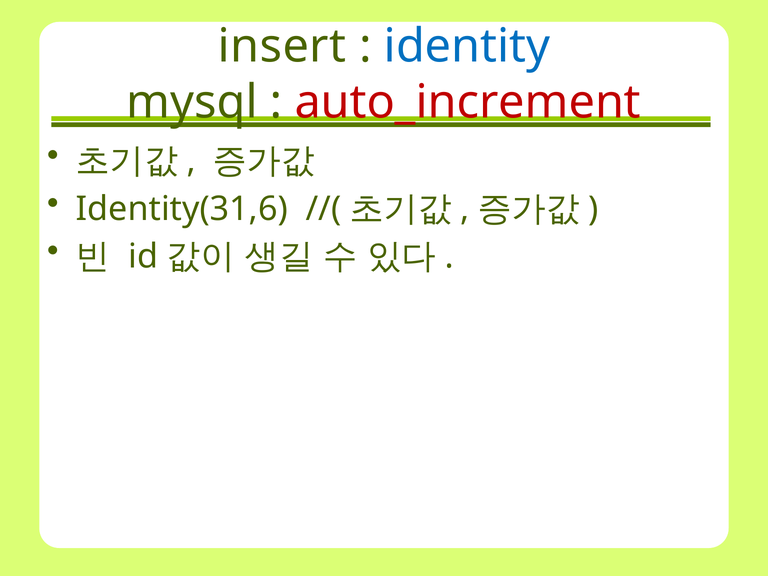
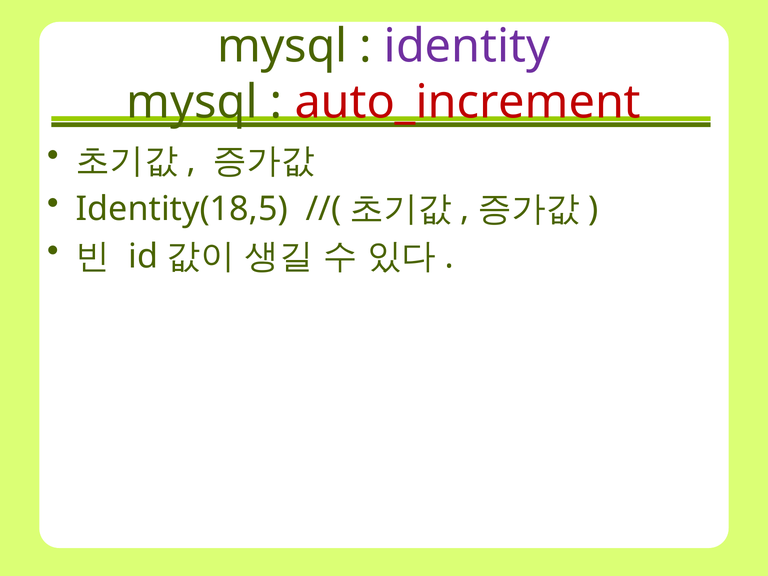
insert at (282, 46): insert -> mysql
identity colour: blue -> purple
Identity(31,6: Identity(31,6 -> Identity(18,5
